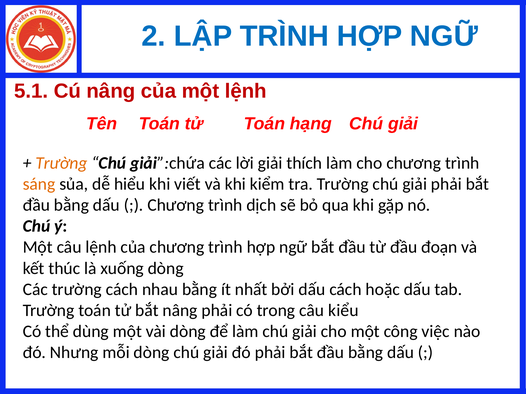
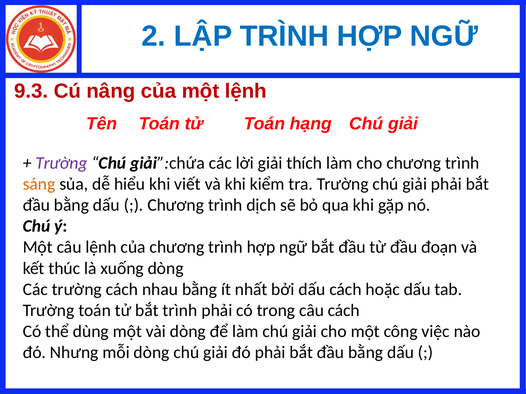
5.1: 5.1 -> 9.3
Trường at (61, 163) colour: orange -> purple
bắt nâng: nâng -> trình
câu kiểu: kiểu -> cách
